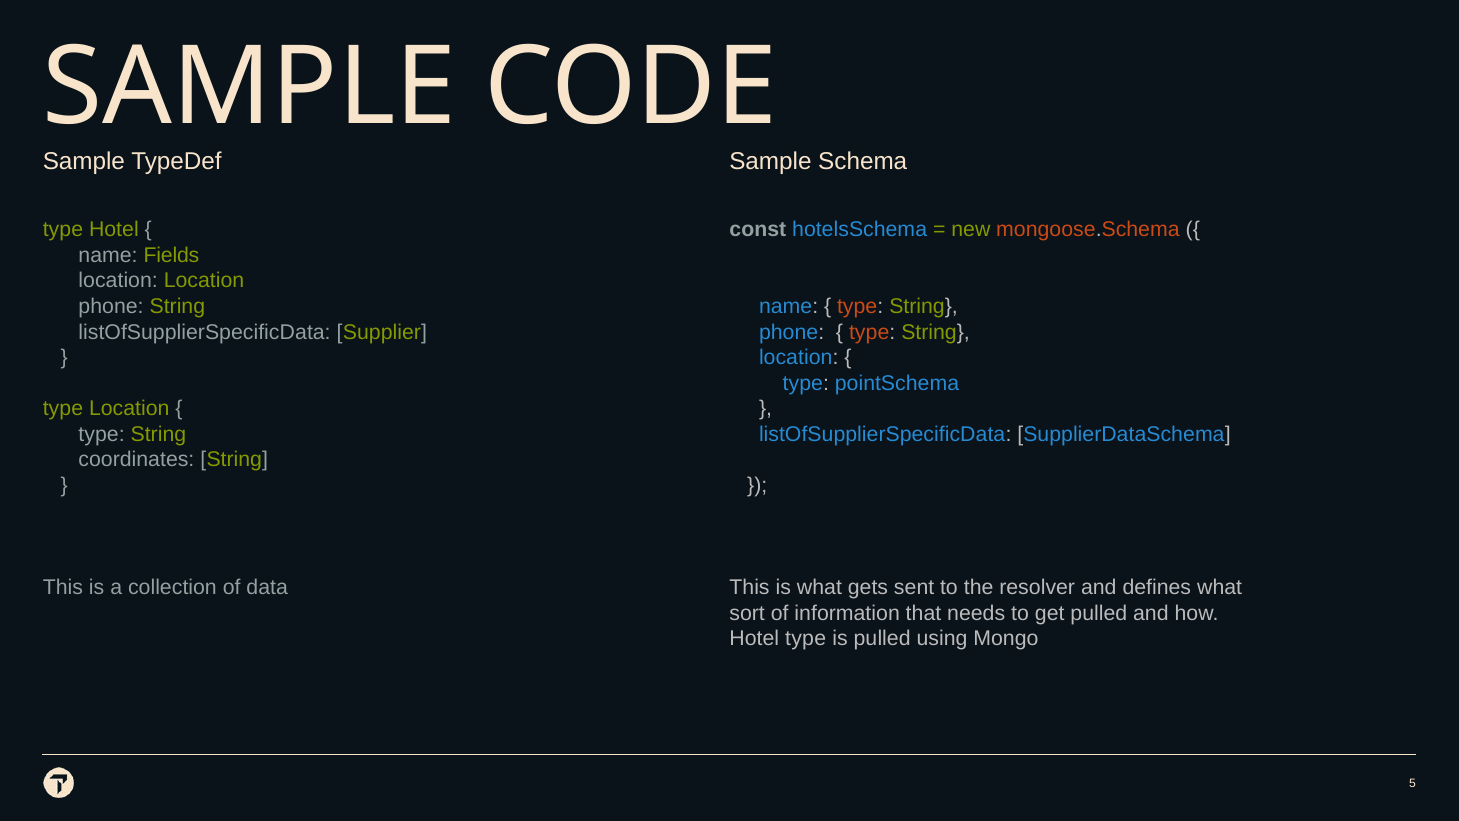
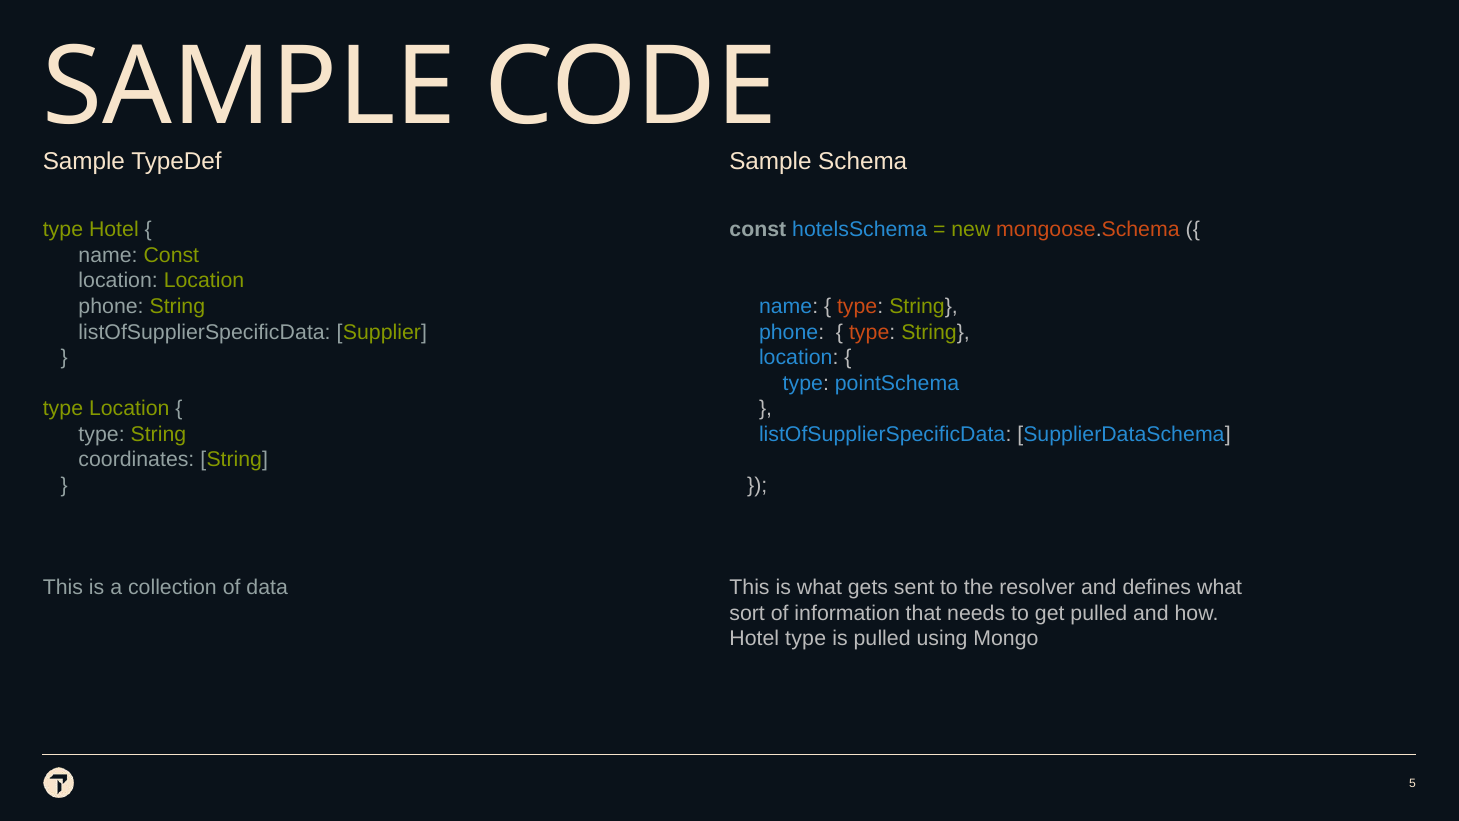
name Fields: Fields -> Const
